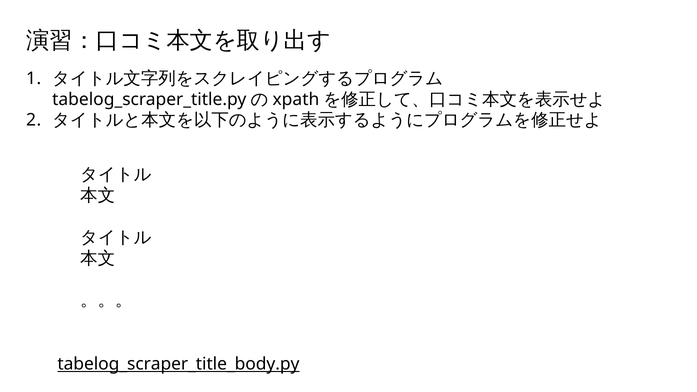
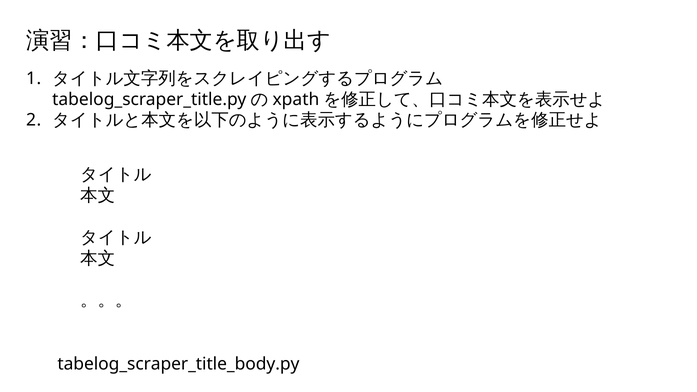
tabelog_scraper_title_body.py underline: present -> none
